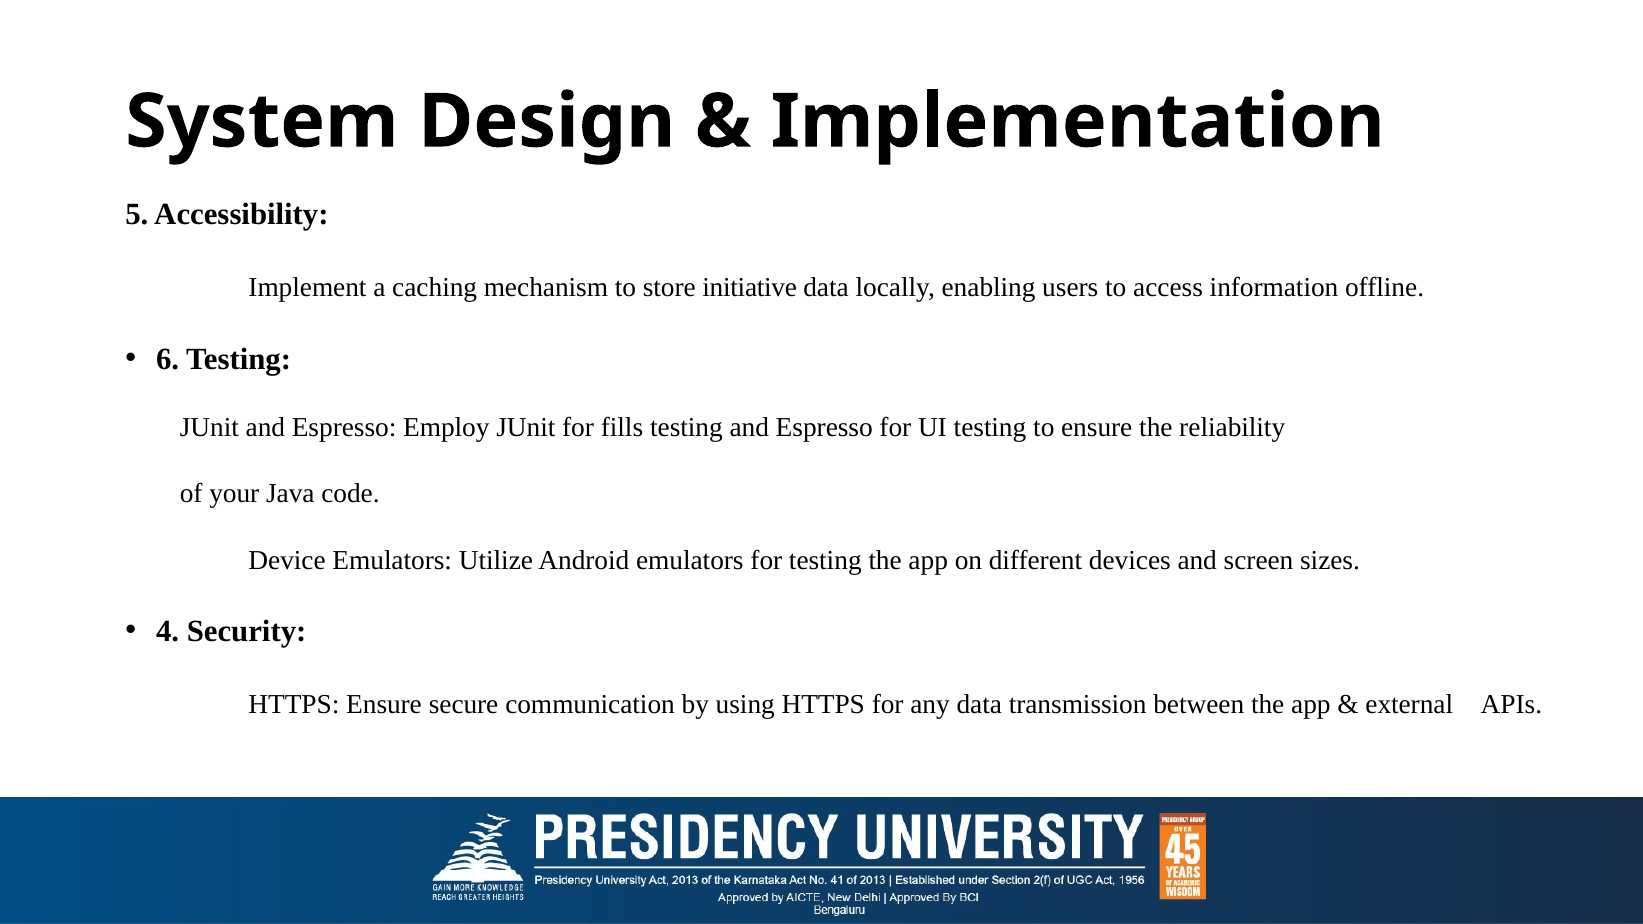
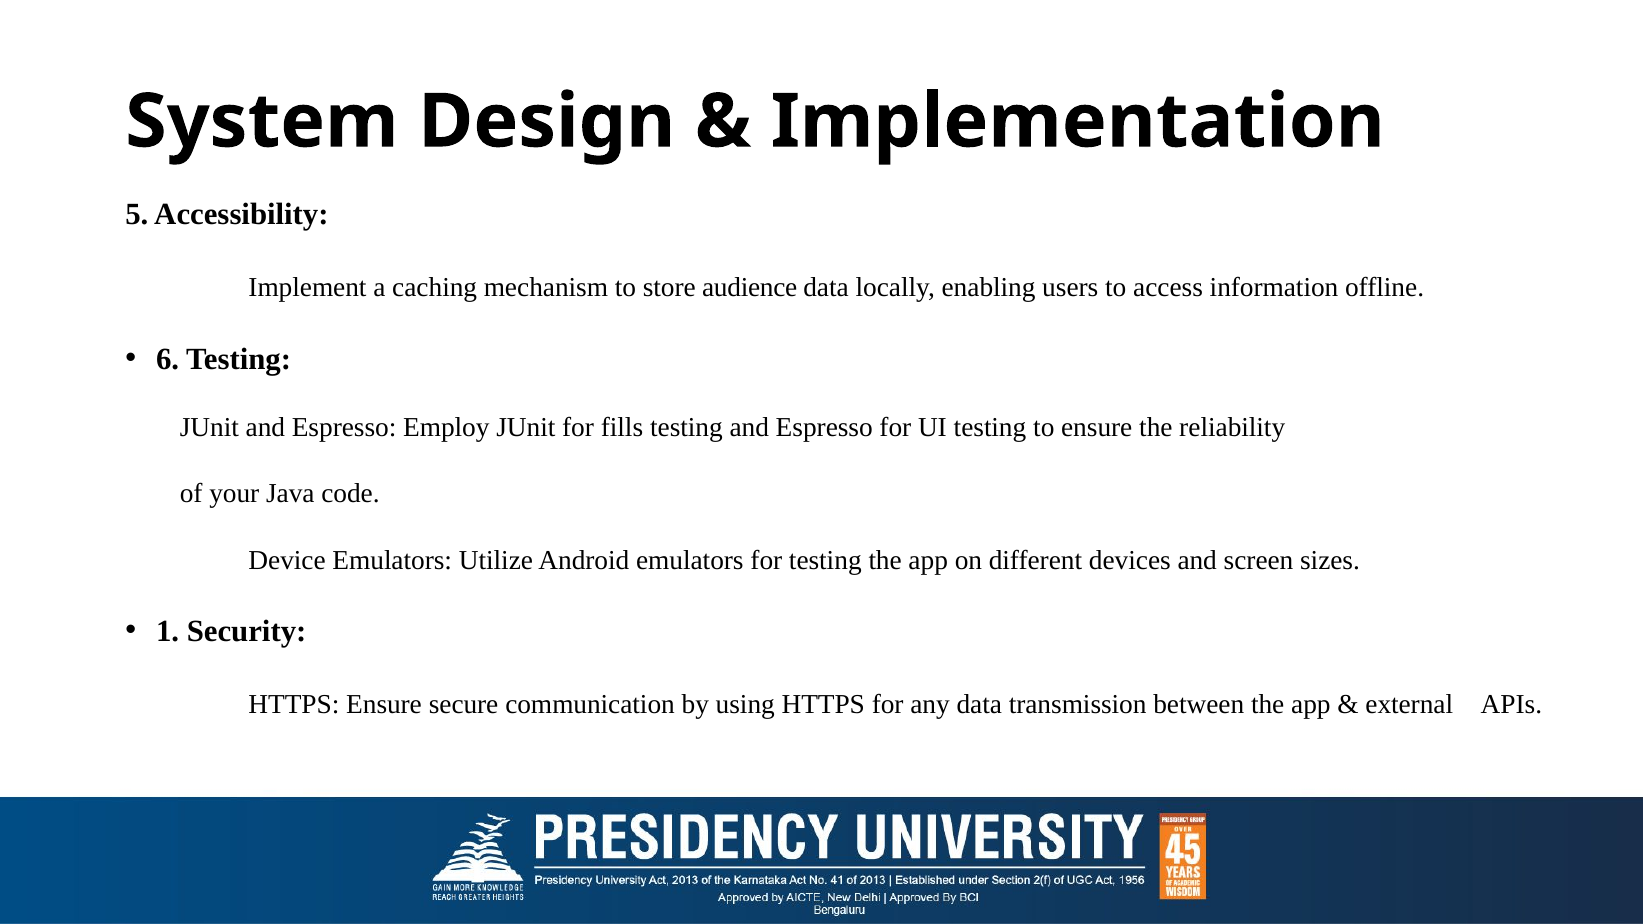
initiative: initiative -> audience
4: 4 -> 1
